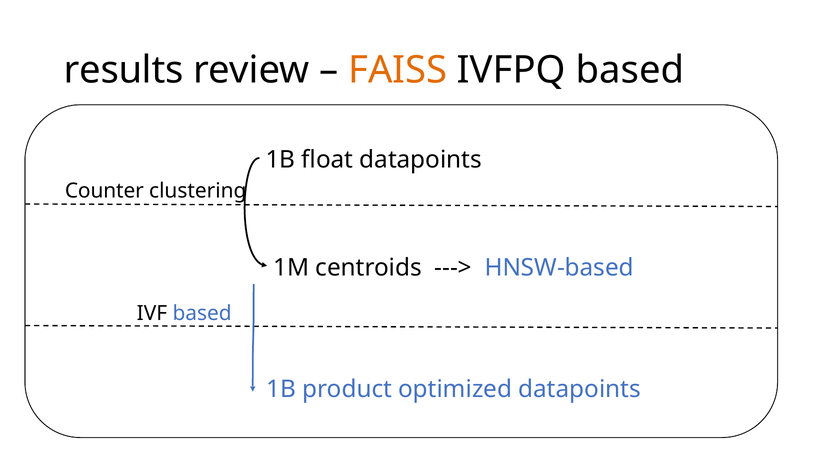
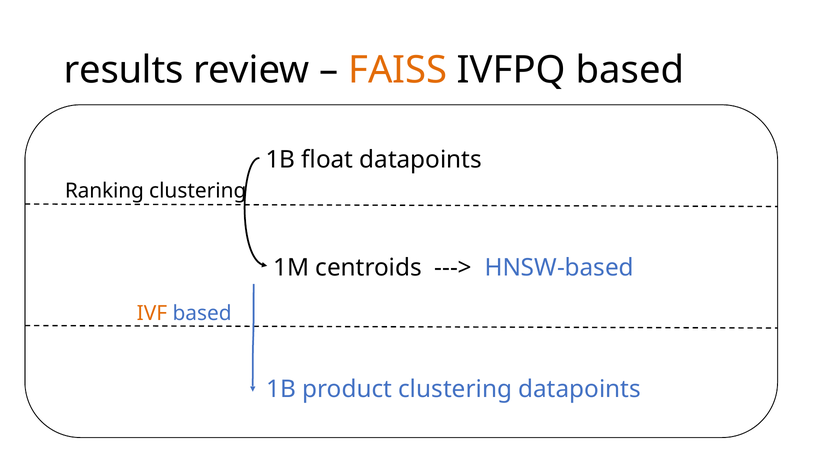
Counter: Counter -> Ranking
IVF colour: black -> orange
product optimized: optimized -> clustering
